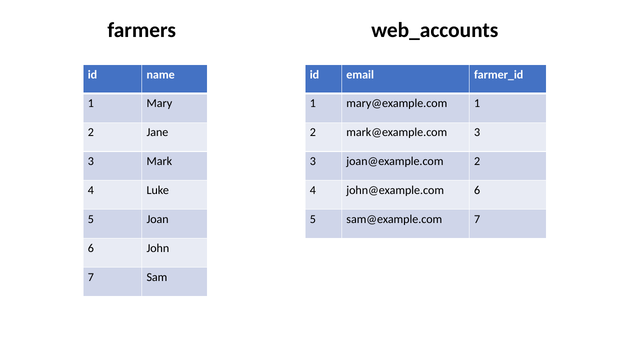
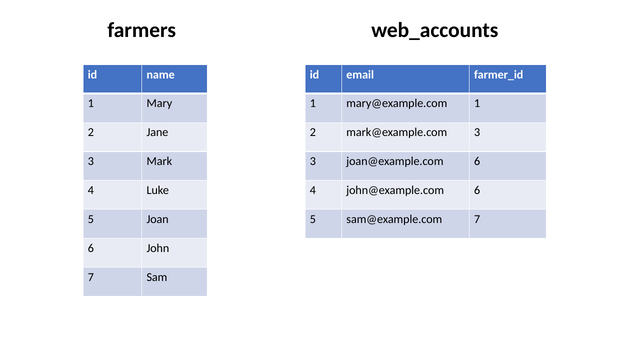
joan@example.com 2: 2 -> 6
